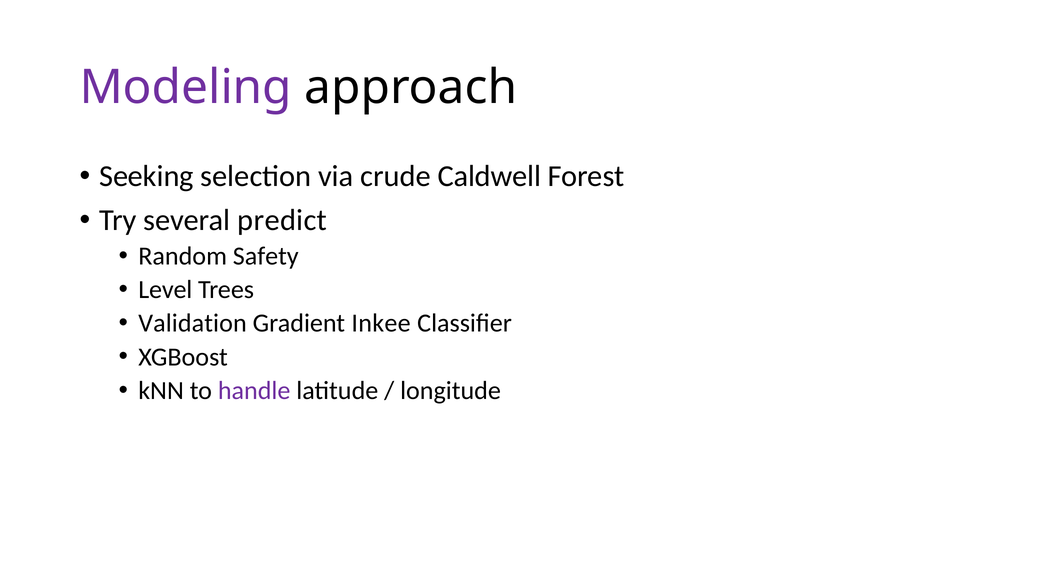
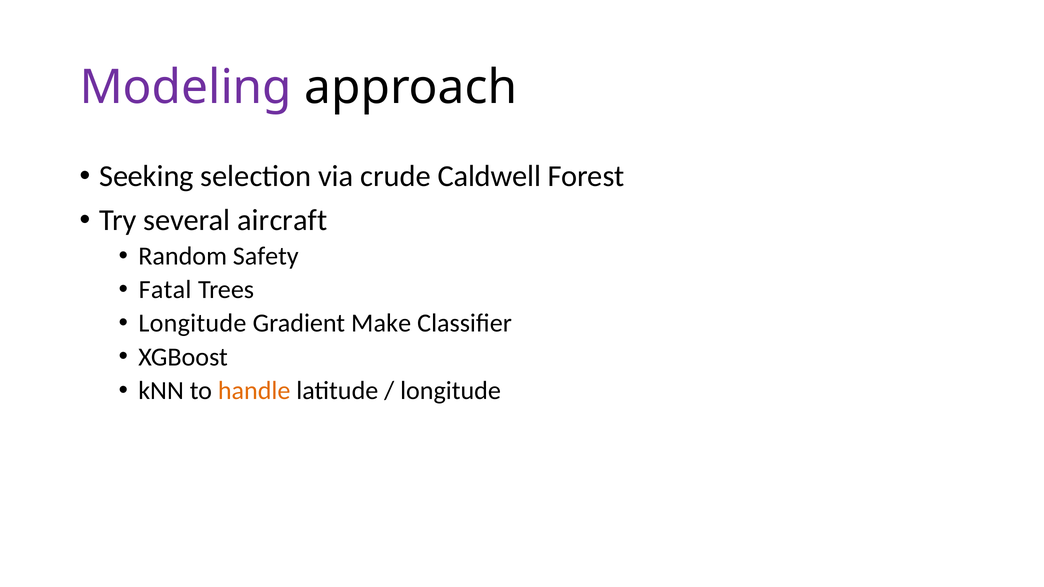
predict: predict -> aircraft
Level: Level -> Fatal
Validation at (193, 323): Validation -> Longitude
Inkee: Inkee -> Make
handle colour: purple -> orange
